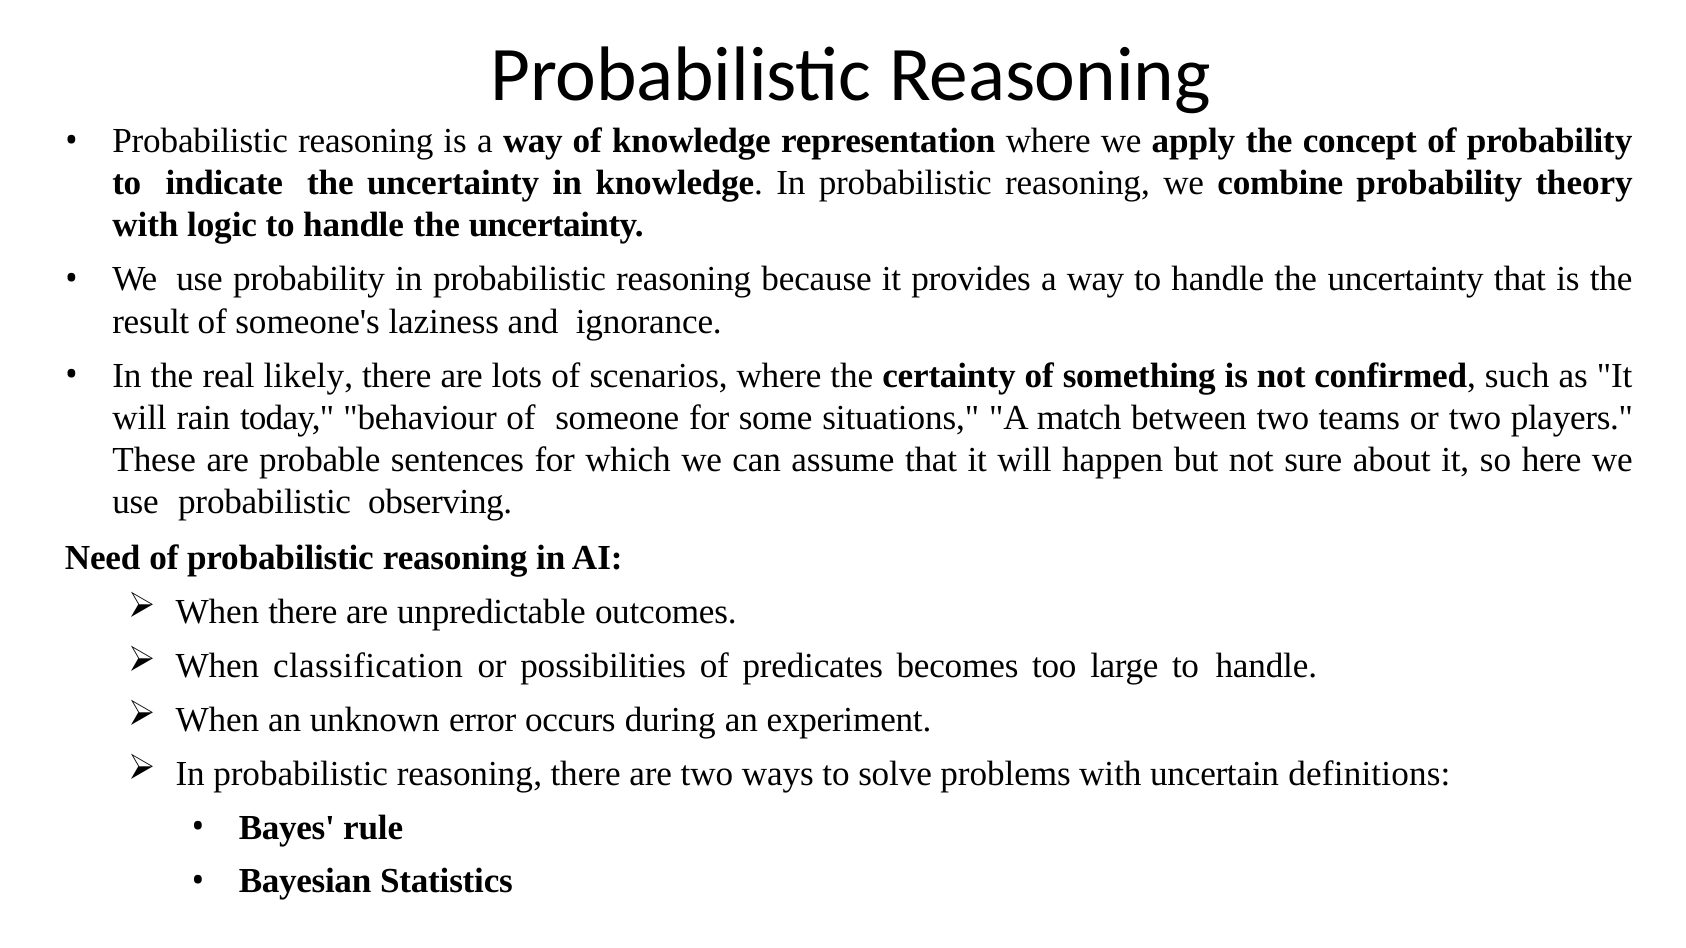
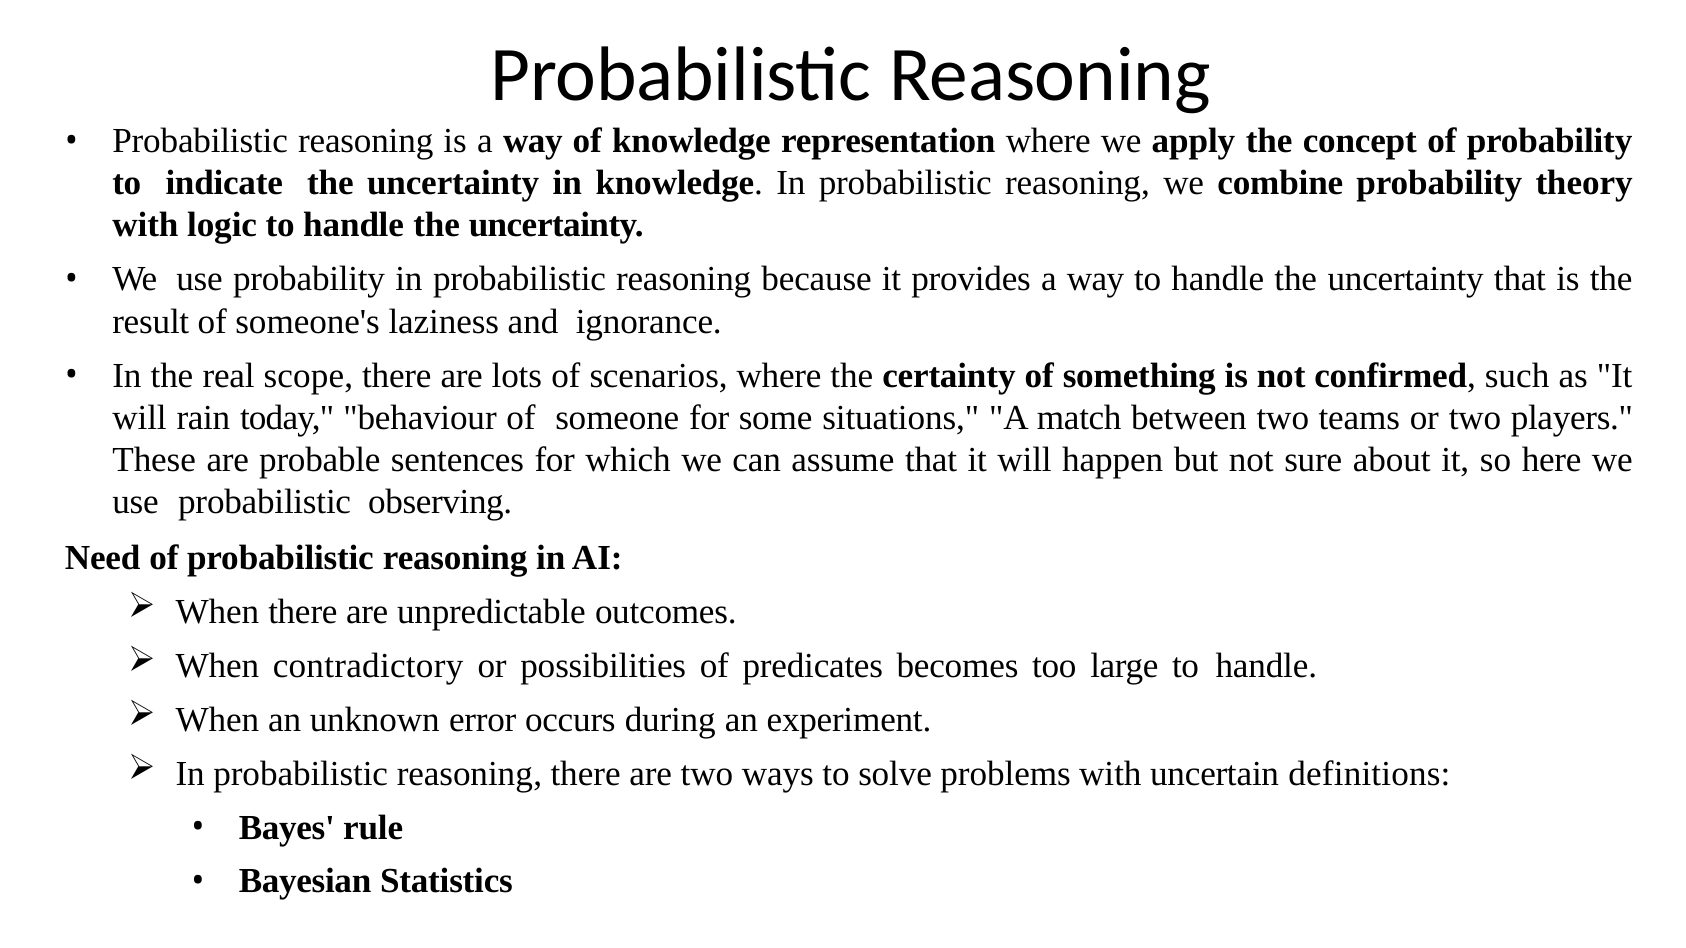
likely: likely -> scope
classification: classification -> contradictory
